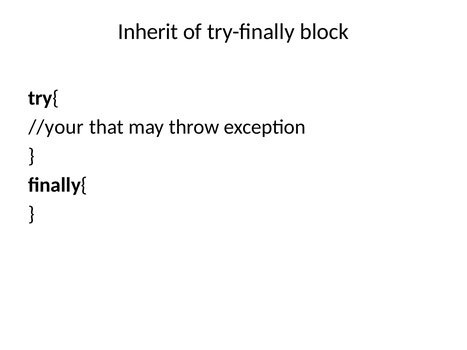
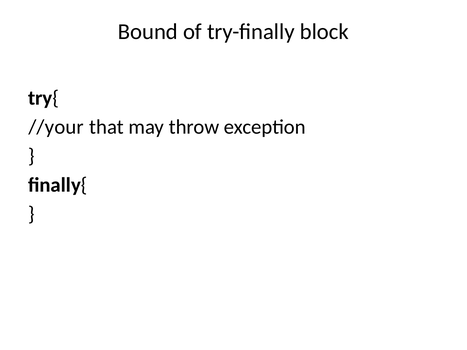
Inherit: Inherit -> Bound
